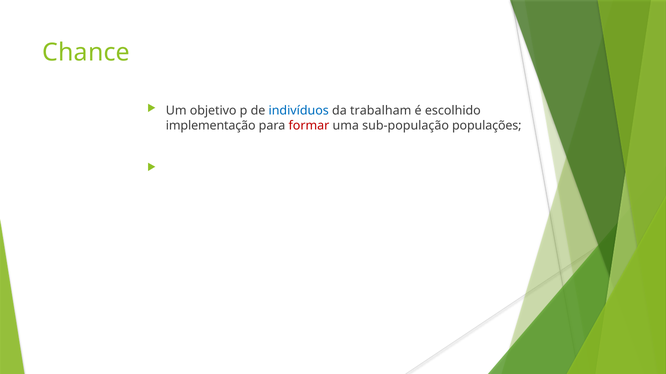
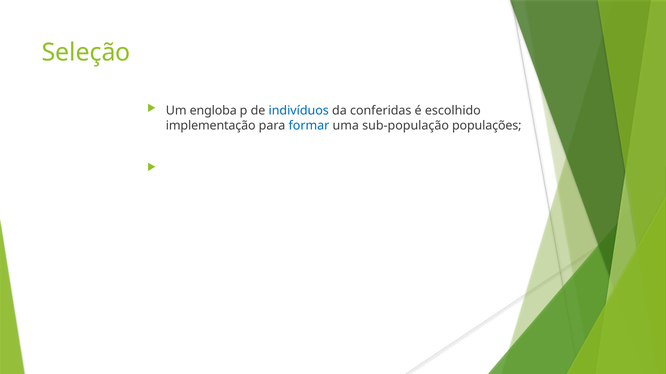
Chance: Chance -> Seleção
objetivo: objetivo -> engloba
trabalham: trabalham -> conferidas
formar colour: red -> blue
